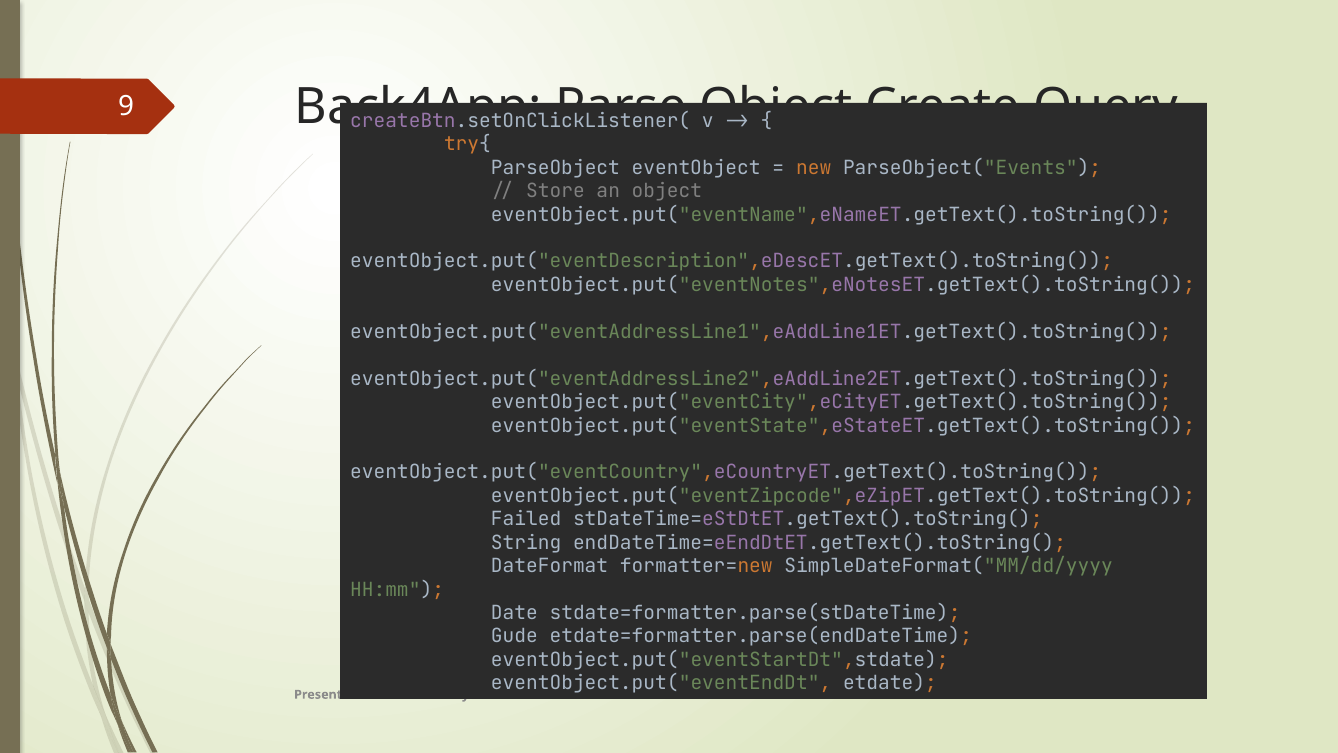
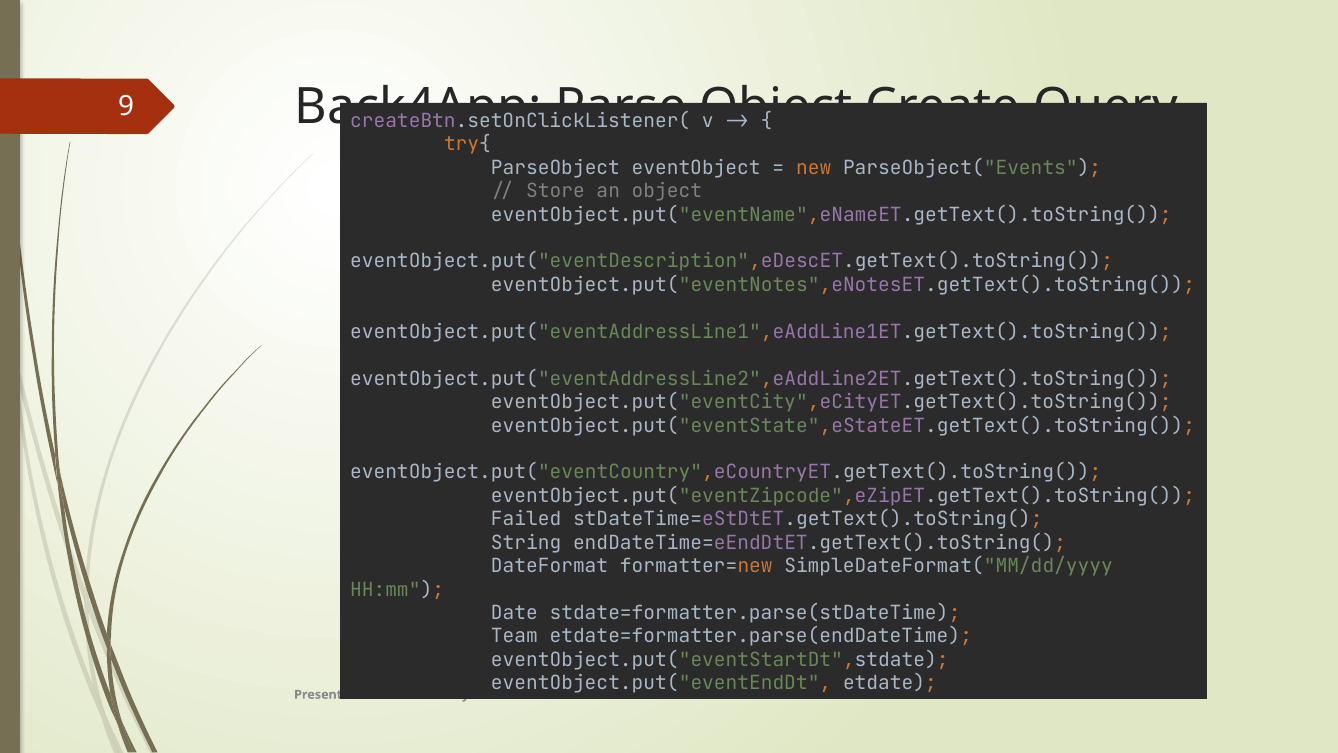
Gude: Gude -> Team
